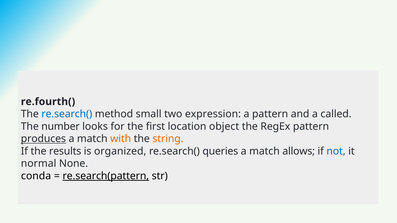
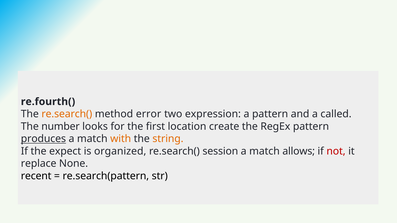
re.search( at (67, 114) colour: blue -> orange
small: small -> error
object: object -> create
results: results -> expect
queries: queries -> session
not colour: blue -> red
normal: normal -> replace
conda: conda -> recent
re.search(pattern underline: present -> none
